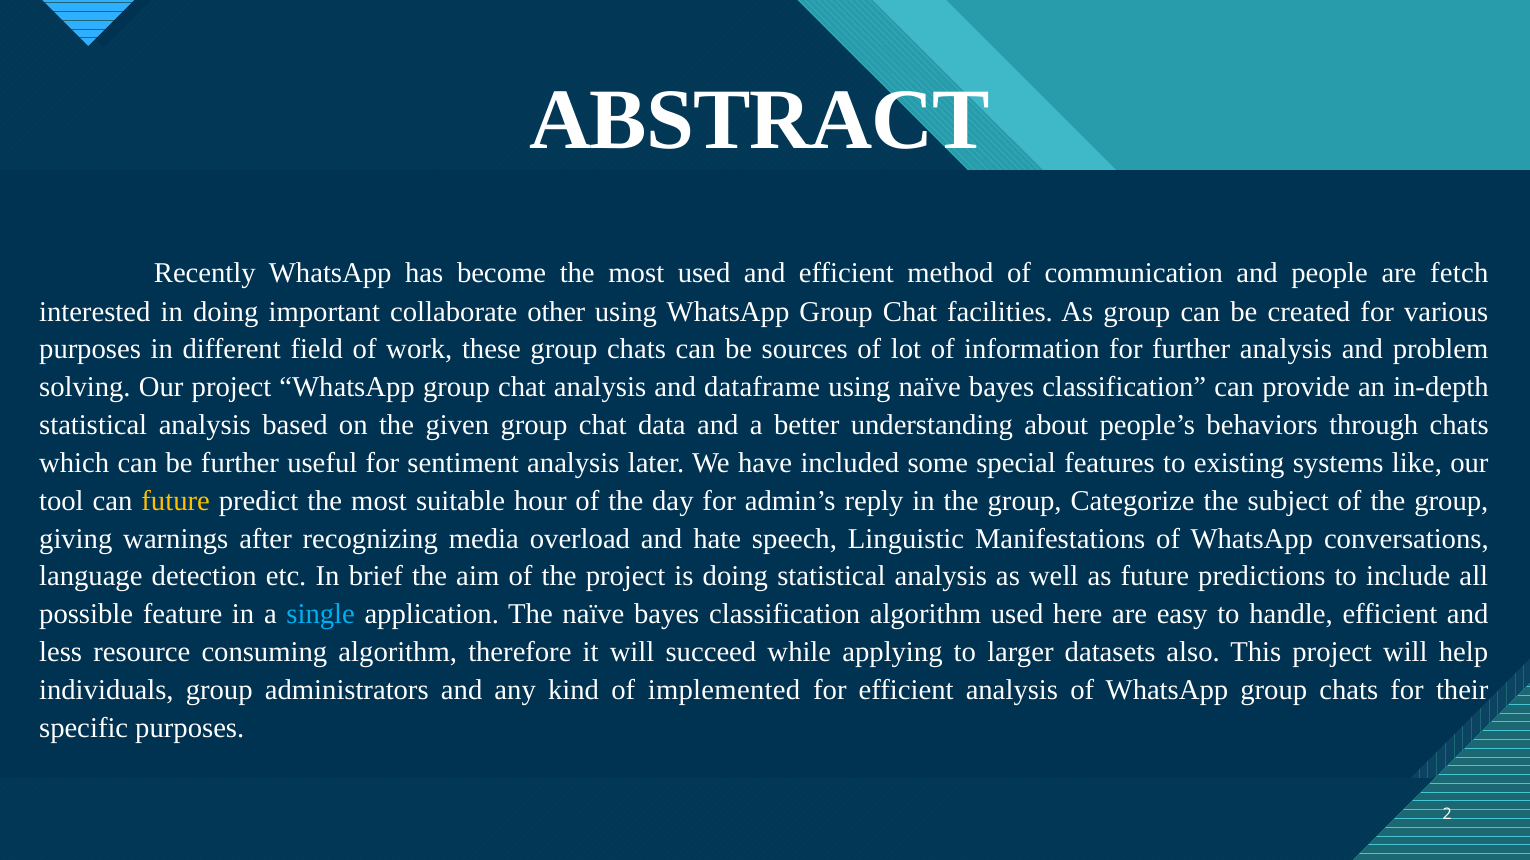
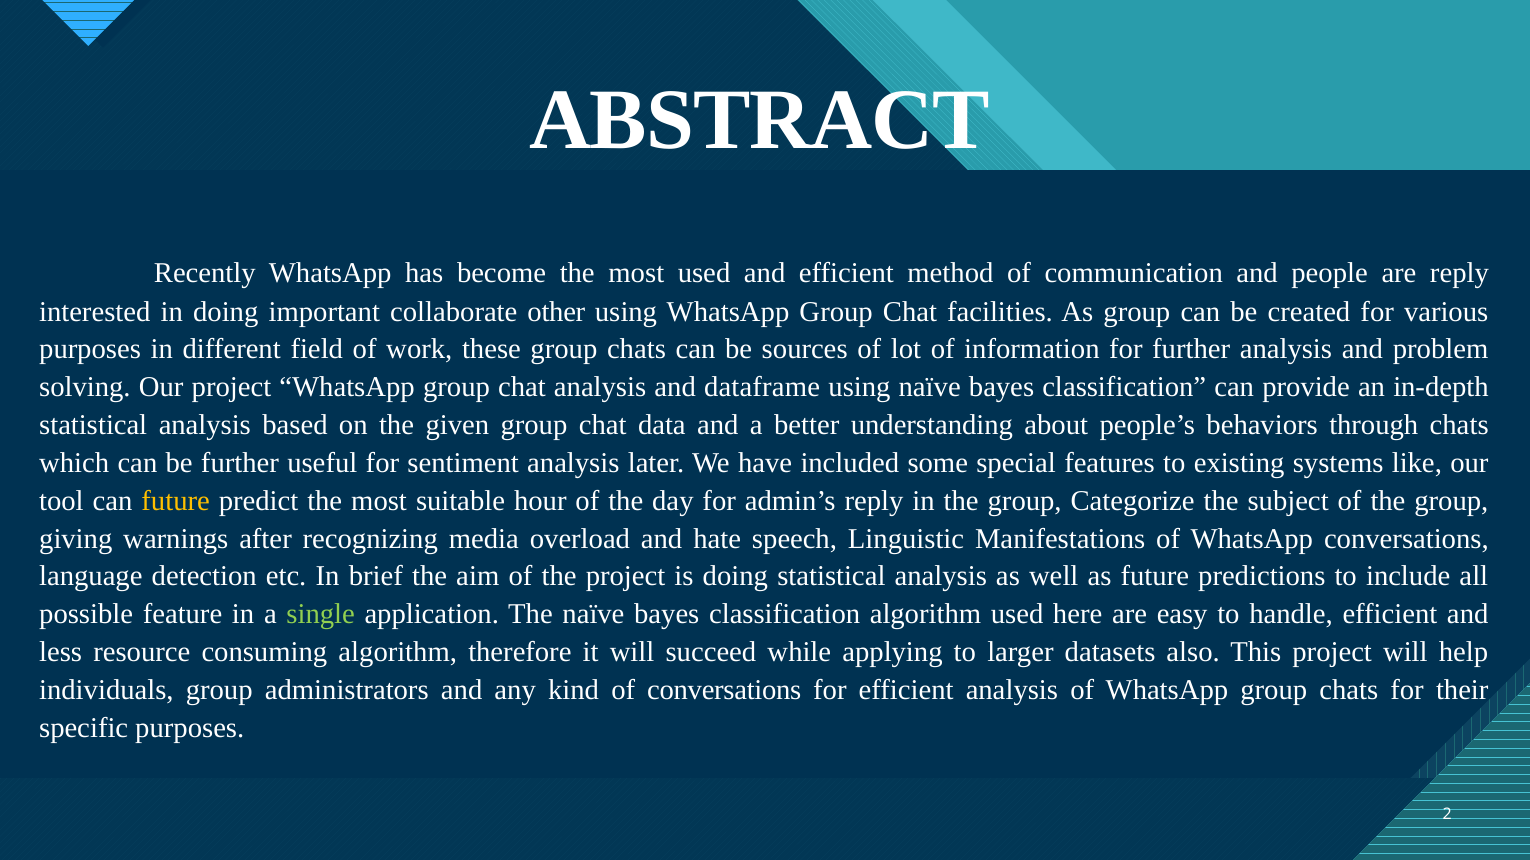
are fetch: fetch -> reply
single colour: light blue -> light green
of implemented: implemented -> conversations
